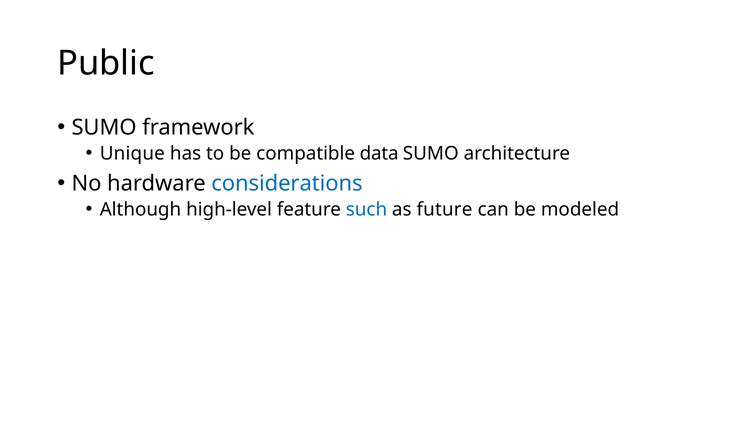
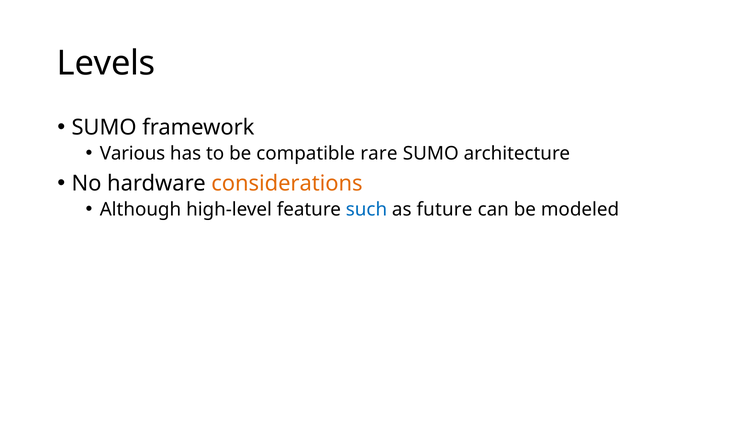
Public: Public -> Levels
Unique: Unique -> Various
data: data -> rare
considerations colour: blue -> orange
